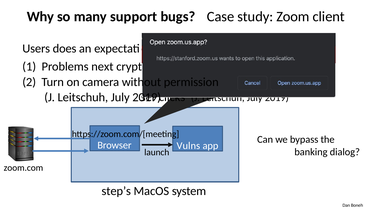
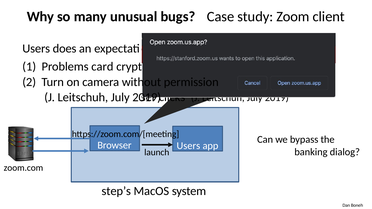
support: support -> unusual
next: next -> card
Browser Vulns: Vulns -> Users
